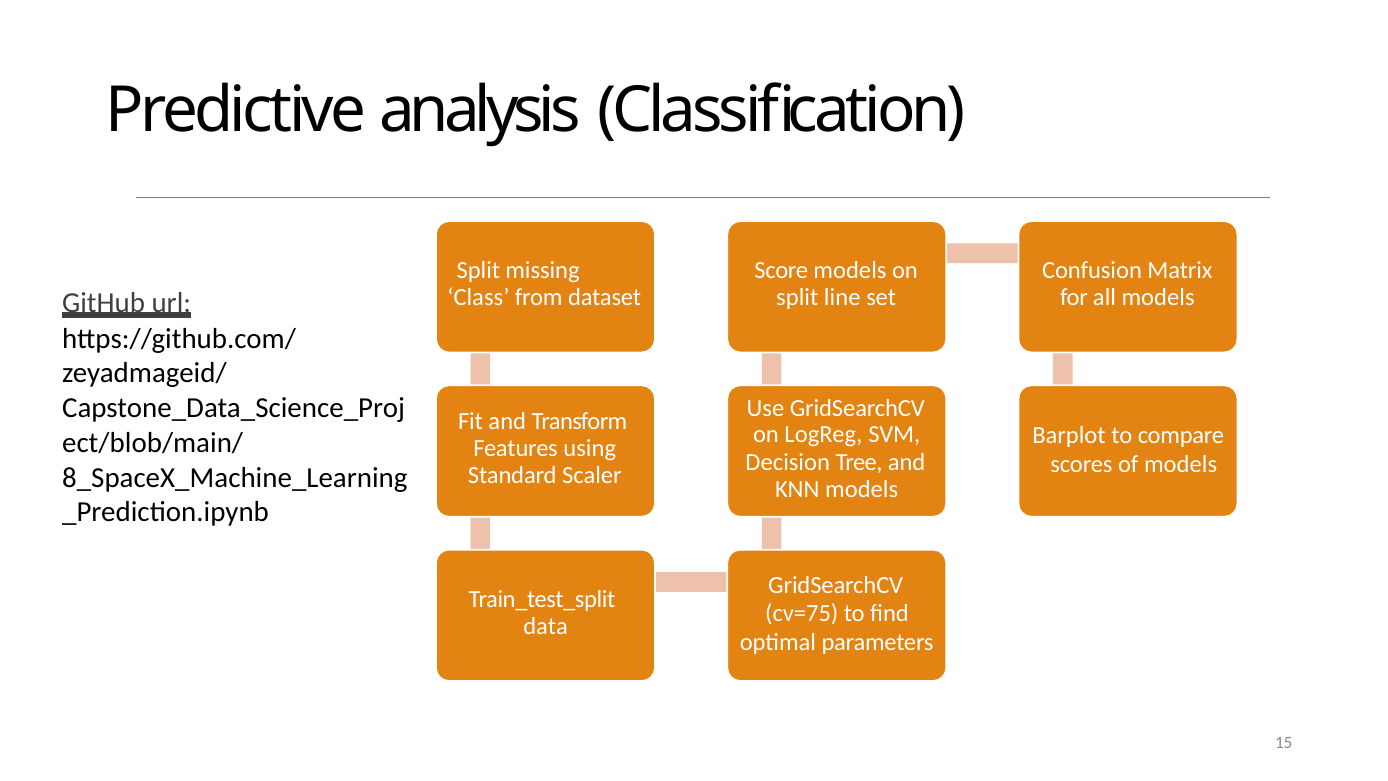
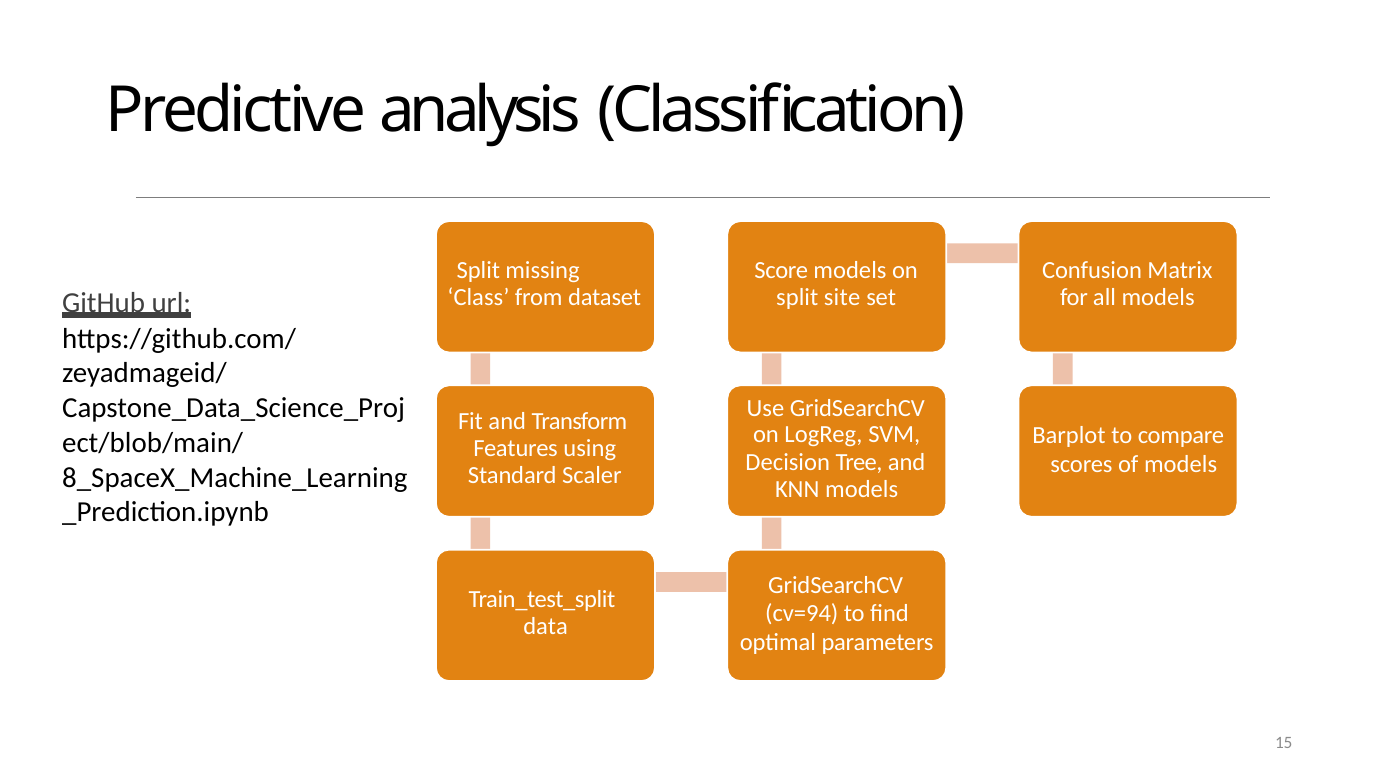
line: line -> site
cv=75: cv=75 -> cv=94
